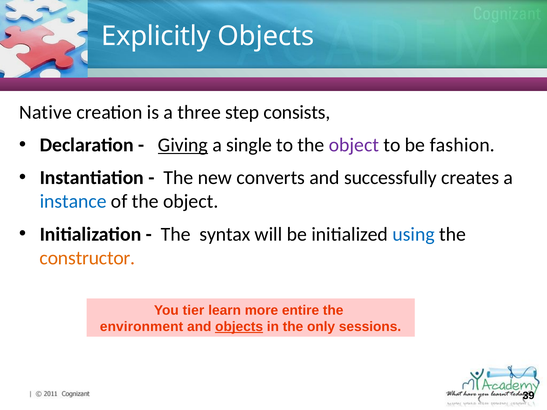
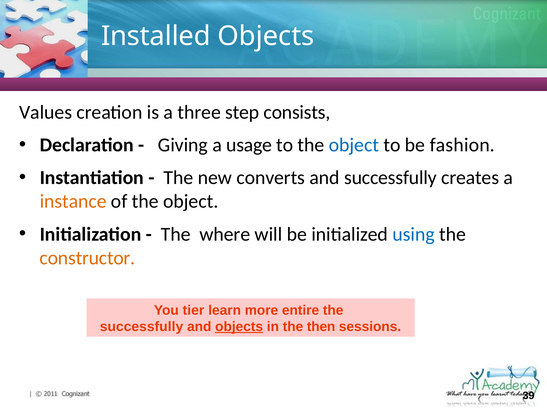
Explicitly: Explicitly -> Installed
Native: Native -> Values
Giving underline: present -> none
single: single -> usage
object at (354, 145) colour: purple -> blue
instance colour: blue -> orange
syntax: syntax -> where
environment at (142, 327): environment -> successfully
only: only -> then
